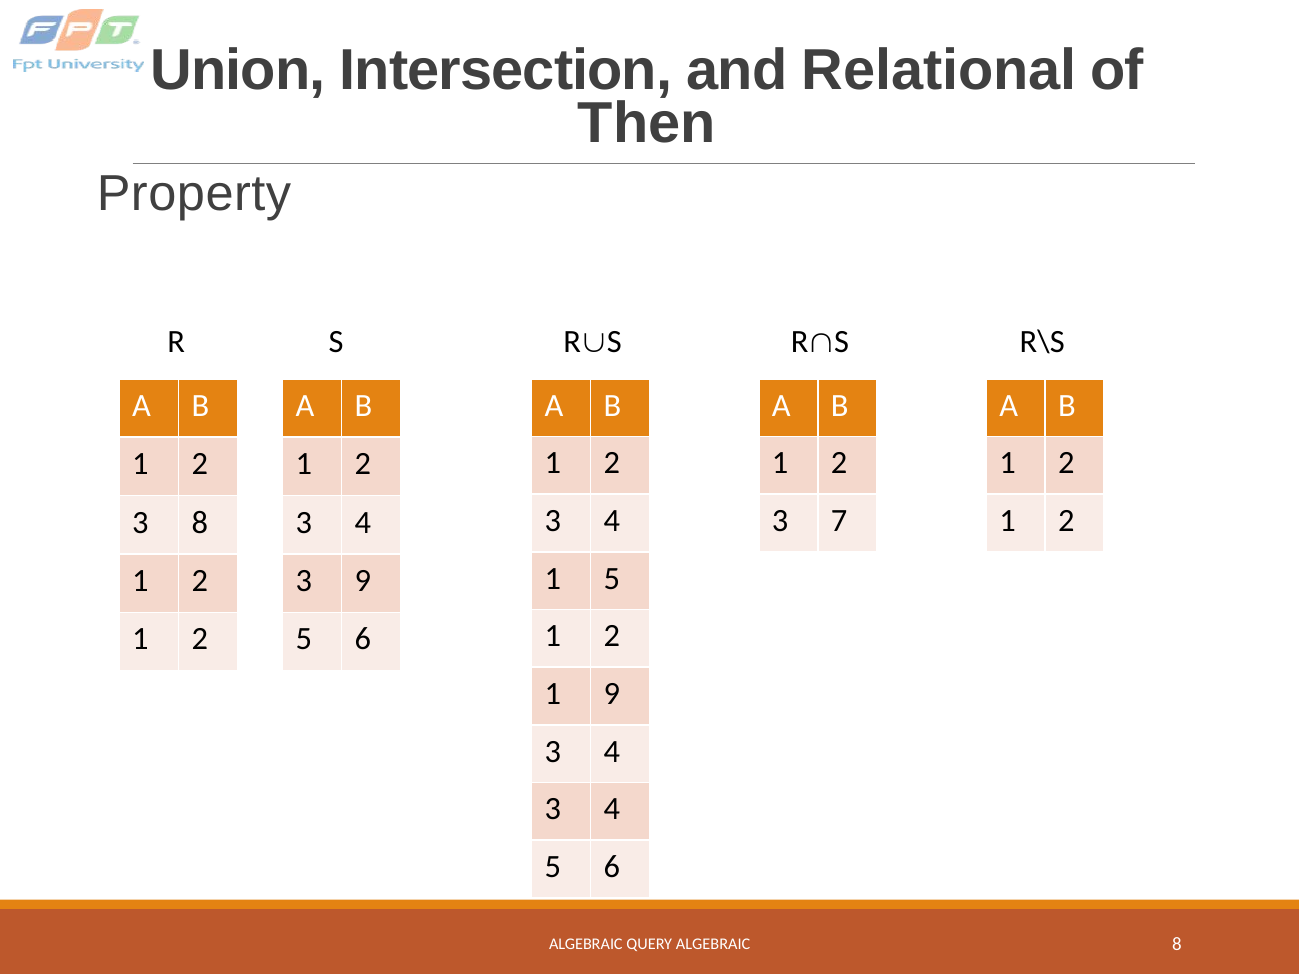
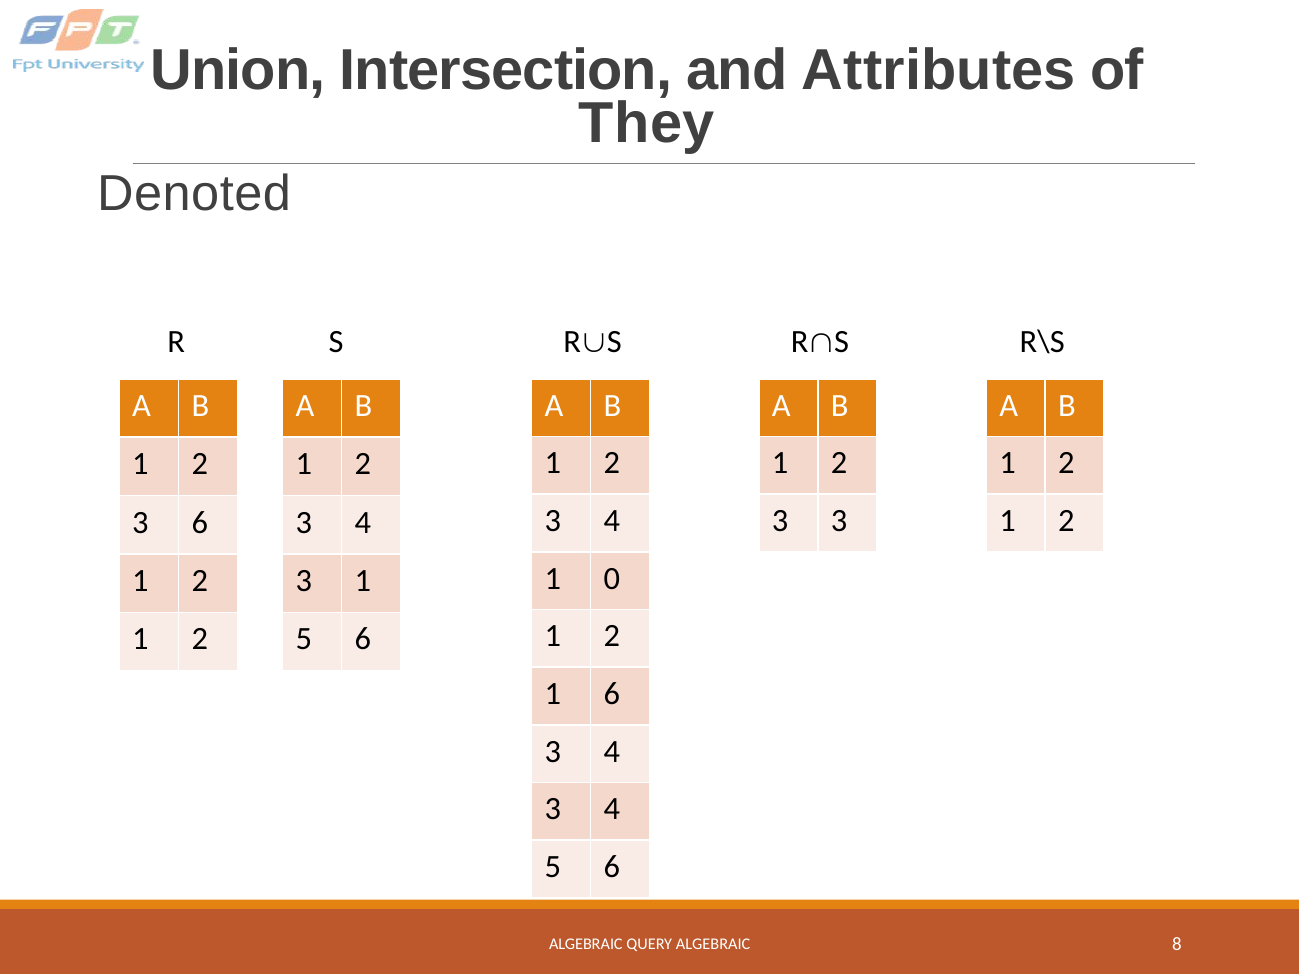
Relational: Relational -> Attributes
Then: Then -> They
Property: Property -> Denoted
3 7: 7 -> 3
3 8: 8 -> 6
1 5: 5 -> 0
3 9: 9 -> 1
1 9: 9 -> 6
